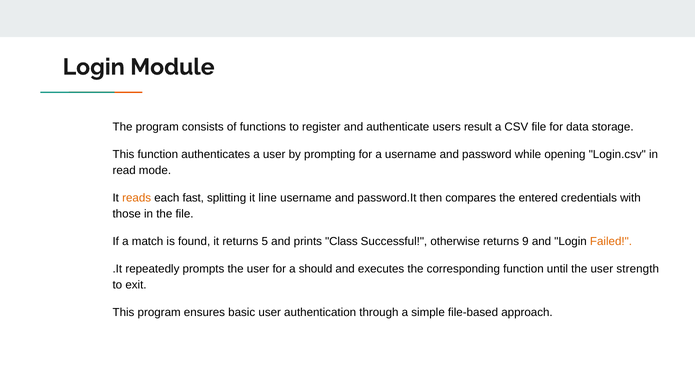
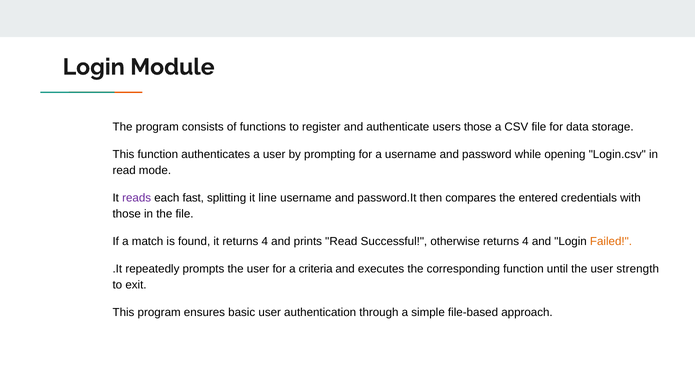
users result: result -> those
reads colour: orange -> purple
it returns 5: 5 -> 4
prints Class: Class -> Read
otherwise returns 9: 9 -> 4
should: should -> criteria
